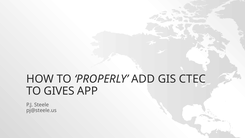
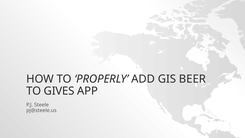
CTEC: CTEC -> BEER
